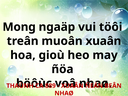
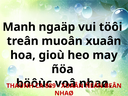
Mong: Mong -> Manh
